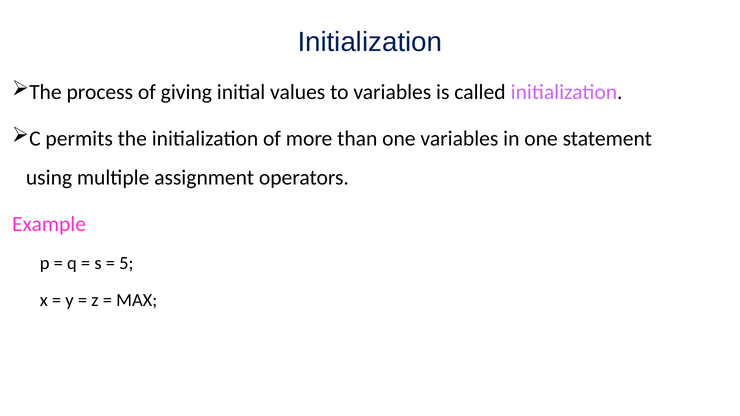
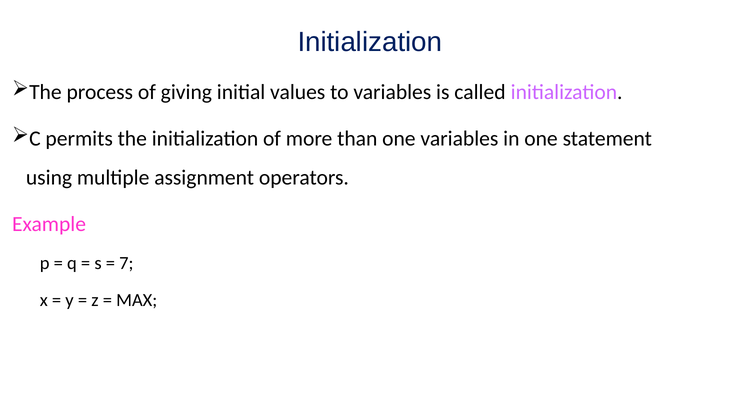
5: 5 -> 7
